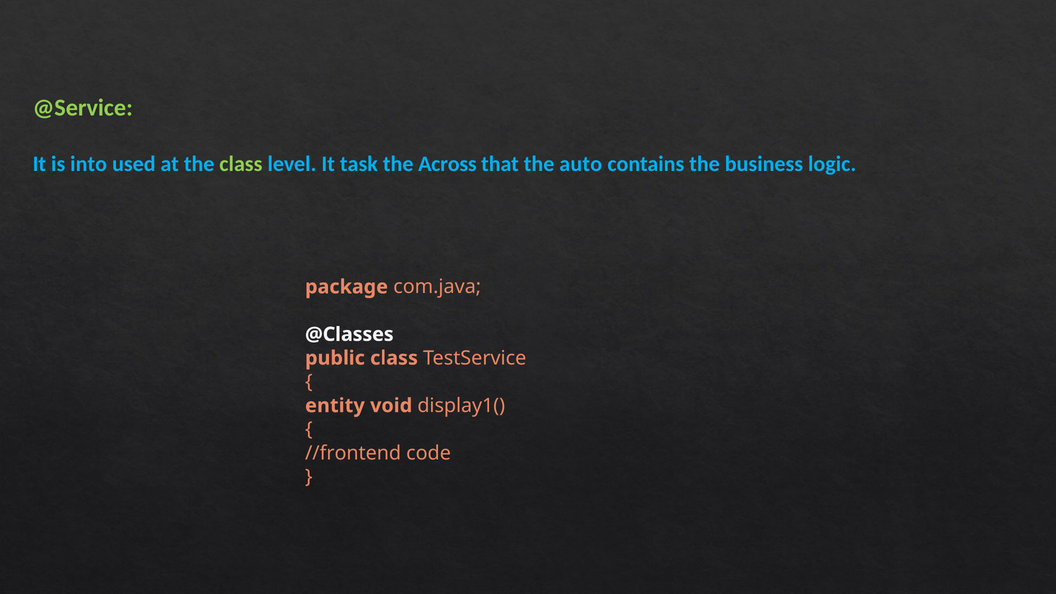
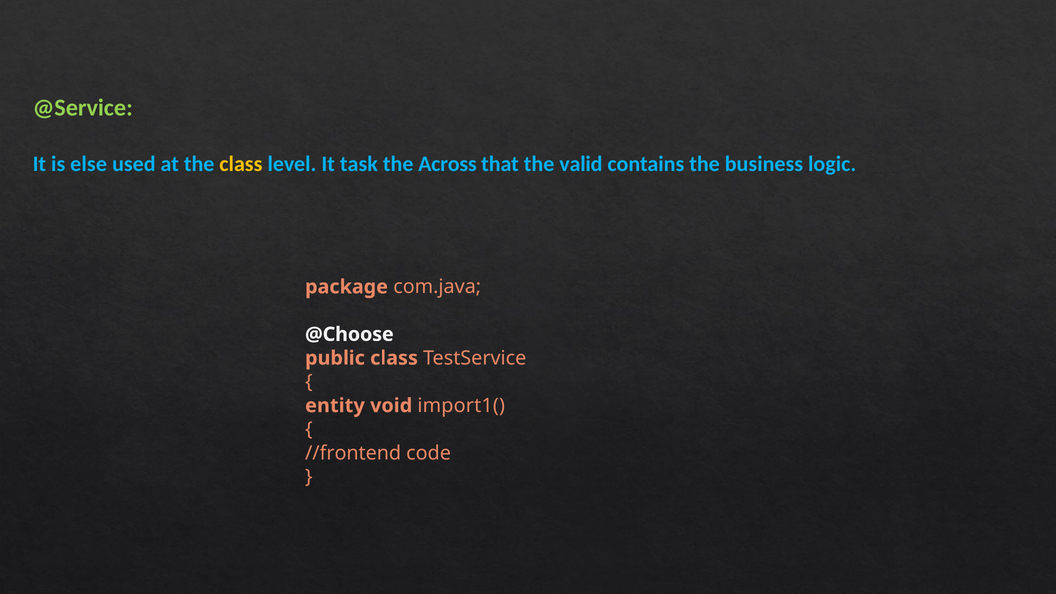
into: into -> else
class at (241, 164) colour: light green -> yellow
auto: auto -> valid
@Classes: @Classes -> @Choose
display1(: display1( -> import1(
